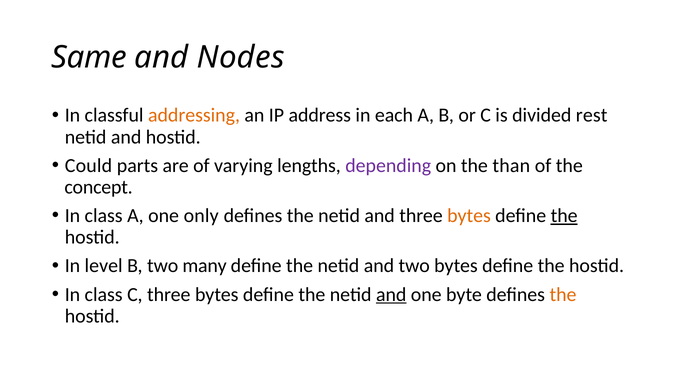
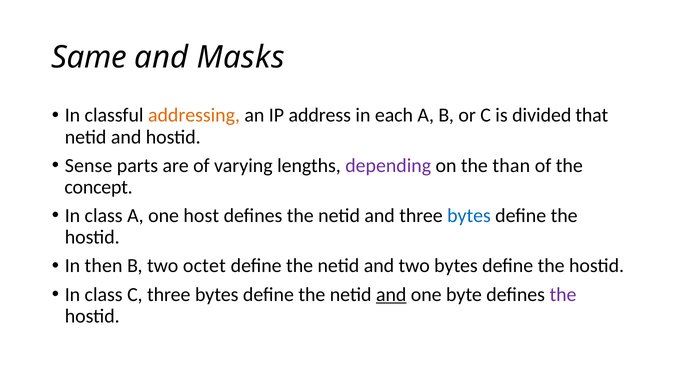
Nodes: Nodes -> Masks
rest: rest -> that
Could: Could -> Sense
only: only -> host
bytes at (469, 215) colour: orange -> blue
the at (564, 215) underline: present -> none
level: level -> then
many: many -> octet
the at (563, 294) colour: orange -> purple
